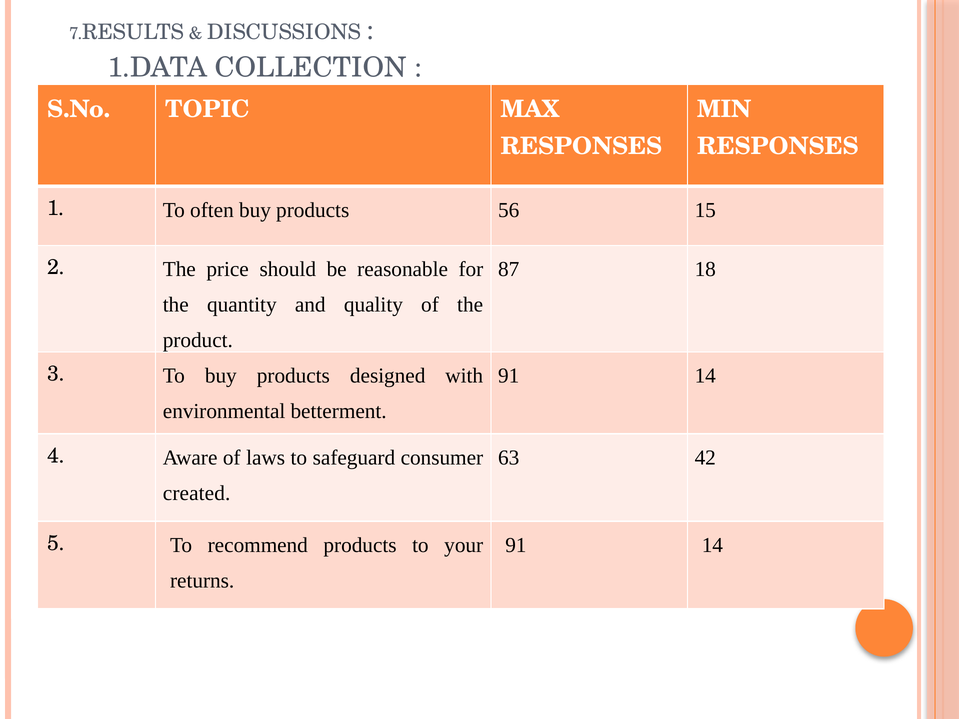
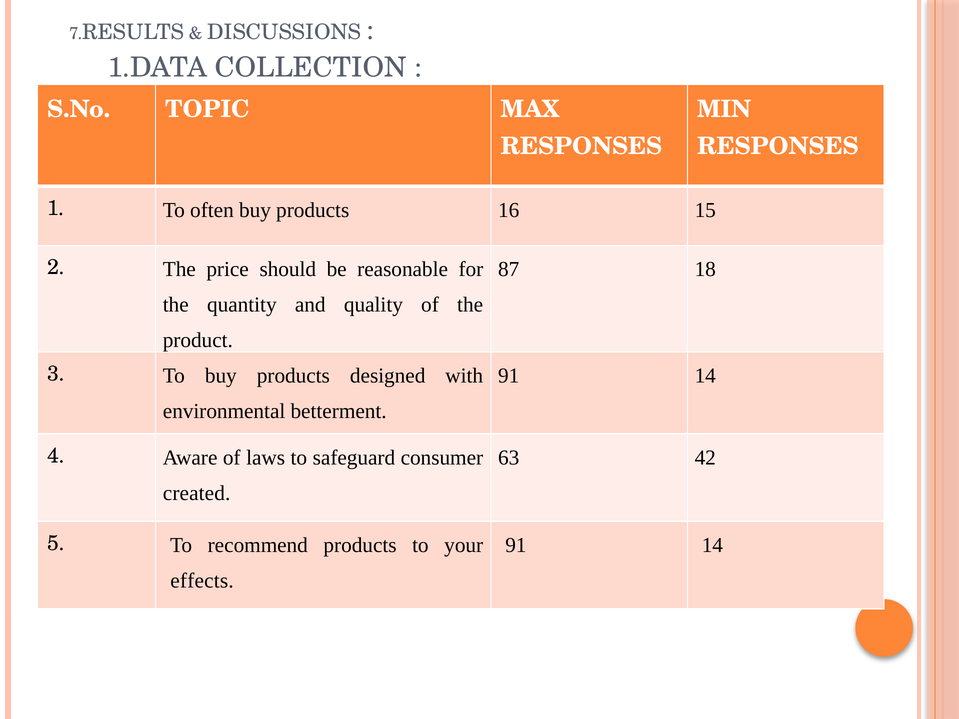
56: 56 -> 16
returns: returns -> effects
